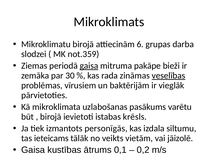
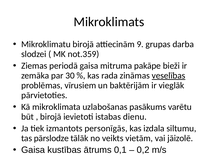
6: 6 -> 9
gaisa at (89, 66) underline: present -> none
krēsls: krēsls -> dienu
ieteicams: ieteicams -> pārslodze
